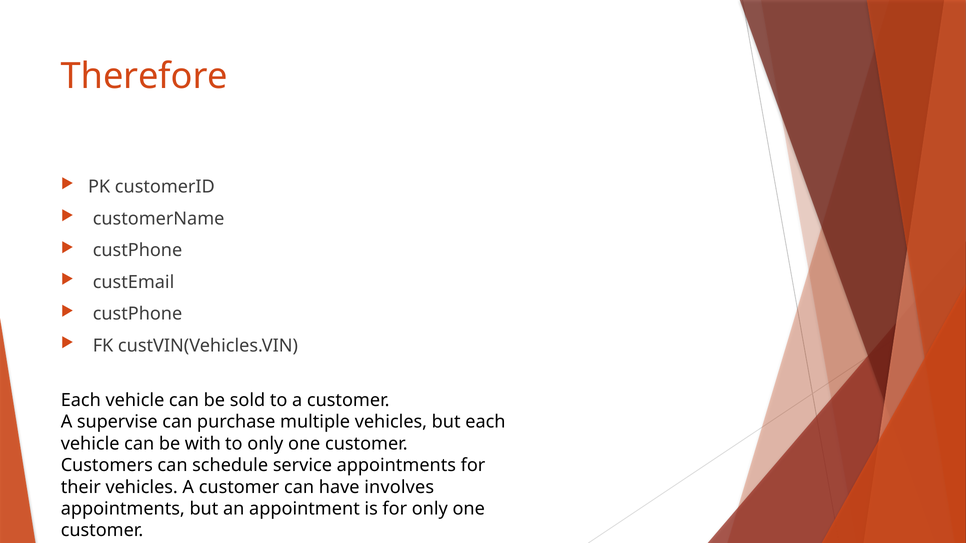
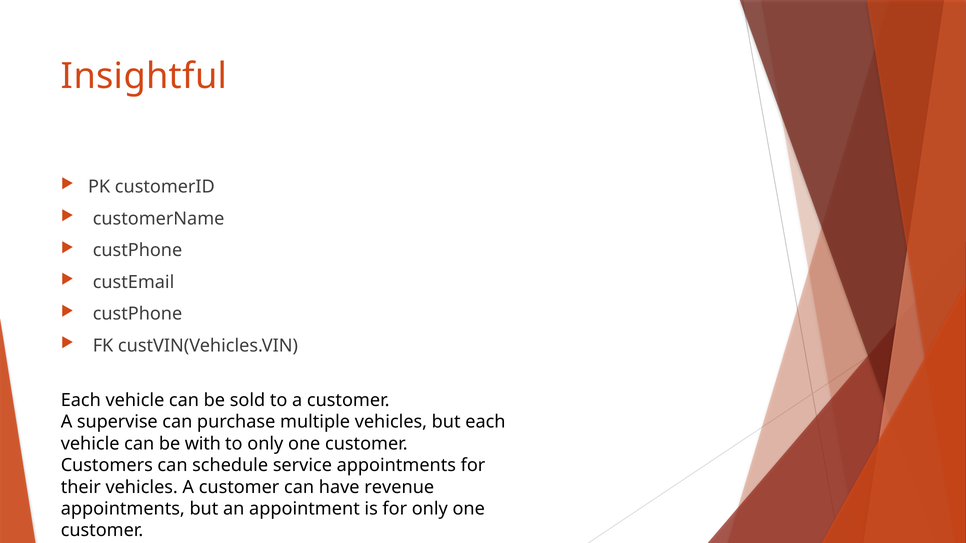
Therefore: Therefore -> Insightful
involves: involves -> revenue
